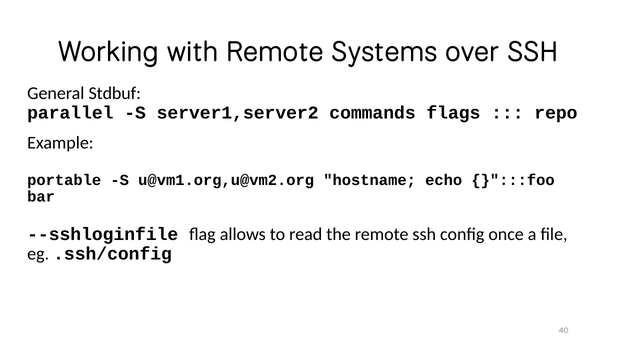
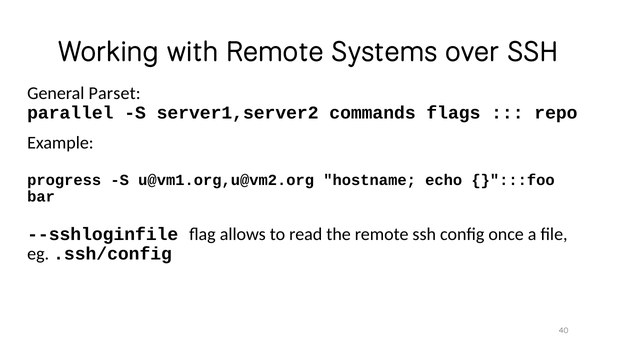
Stdbuf: Stdbuf -> Parset
portable: portable -> progress
